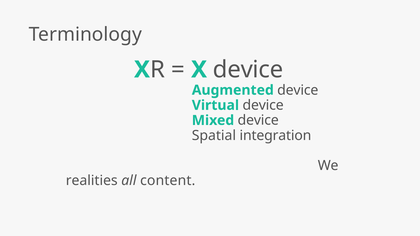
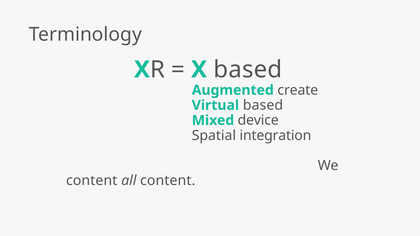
X device: device -> based
Augmented device: device -> create
Virtual device: device -> based
realities at (92, 181): realities -> content
